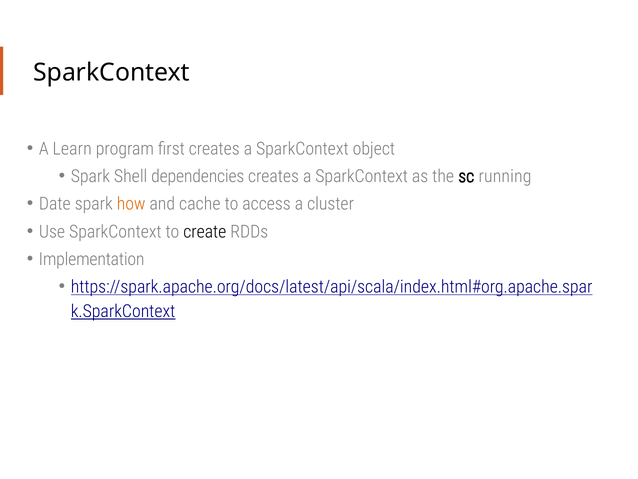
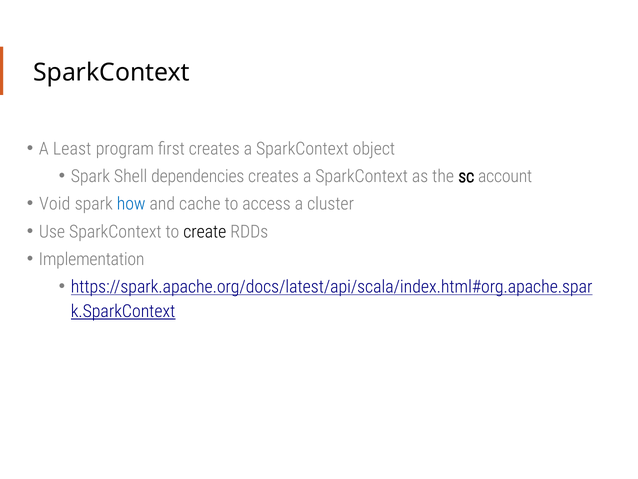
Learn: Learn -> Least
running: running -> account
Date: Date -> Void
how colour: orange -> blue
